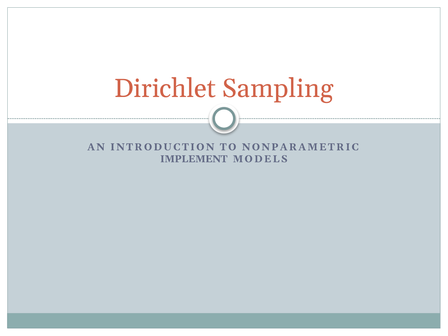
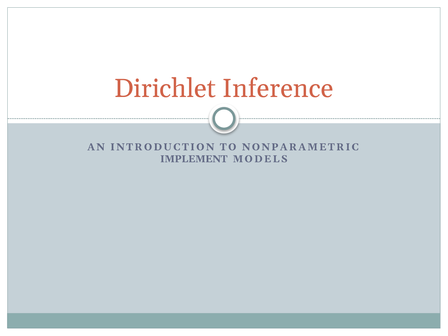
Sampling: Sampling -> Inference
